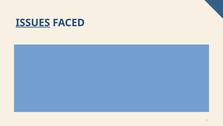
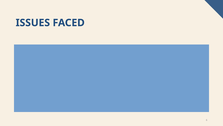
ISSUES underline: present -> none
